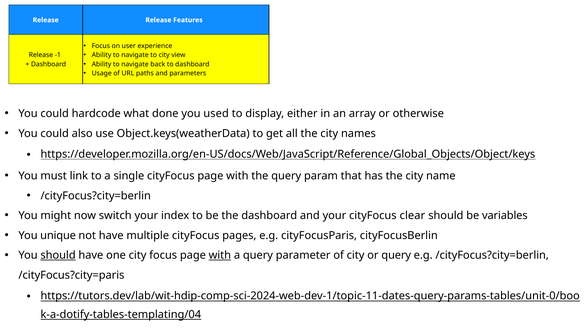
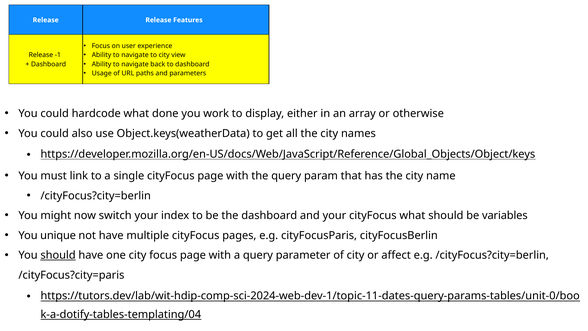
used: used -> work
cityFocus clear: clear -> what
with at (220, 255) underline: present -> none
or query: query -> affect
